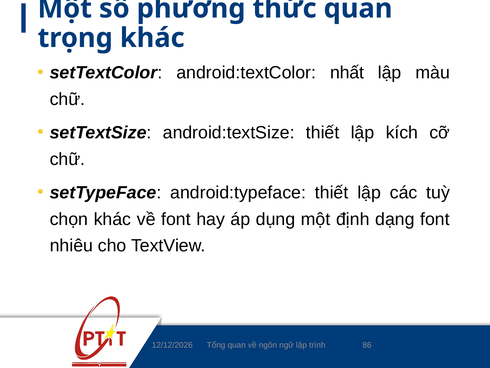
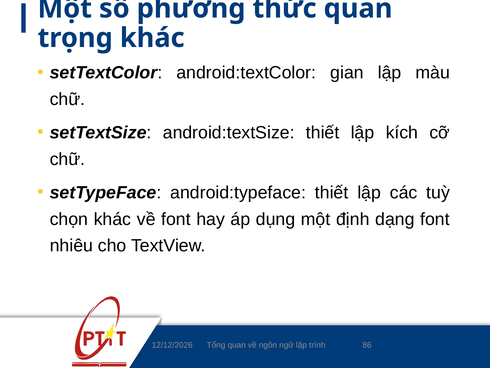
nhất: nhất -> gian
